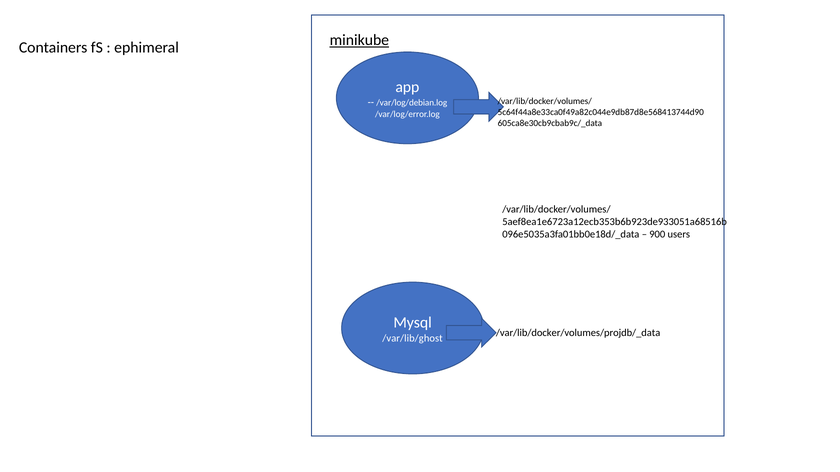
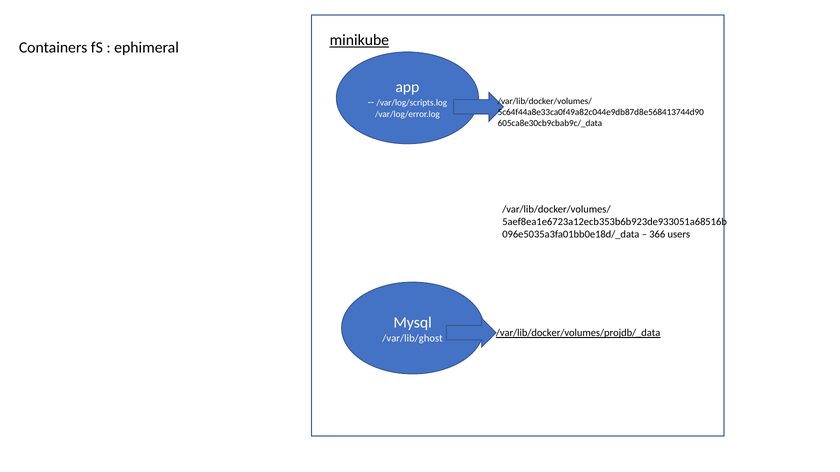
/var/log/debian.log: /var/log/debian.log -> /var/log/scripts.log
900: 900 -> 366
/var/lib/docker/volumes/projdb/_data underline: none -> present
